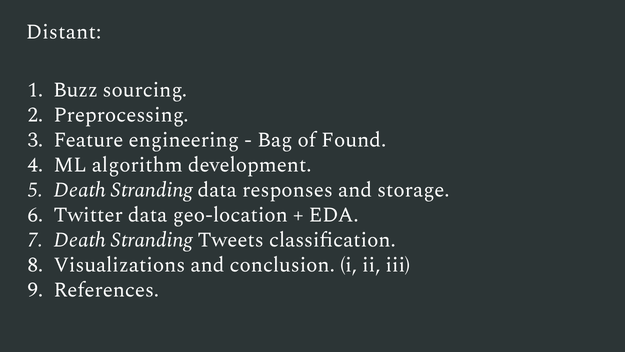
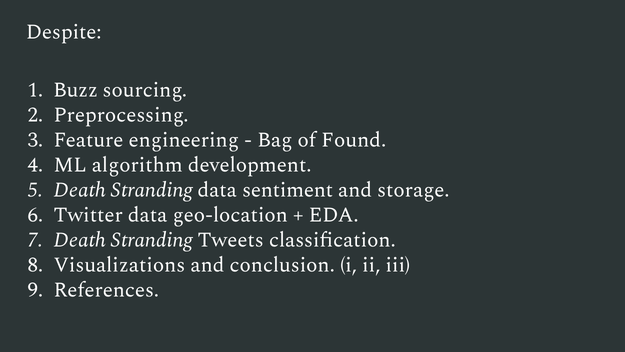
Distant: Distant -> Despite
responses: responses -> sentiment
